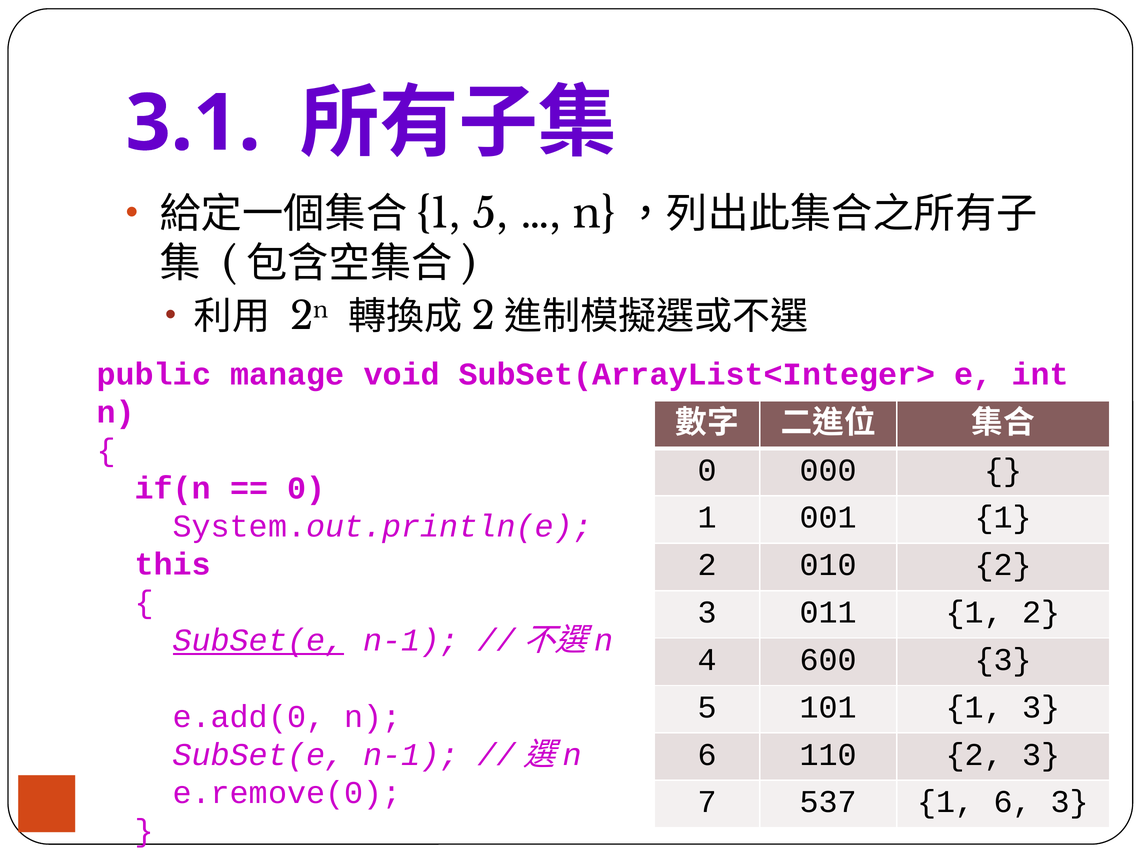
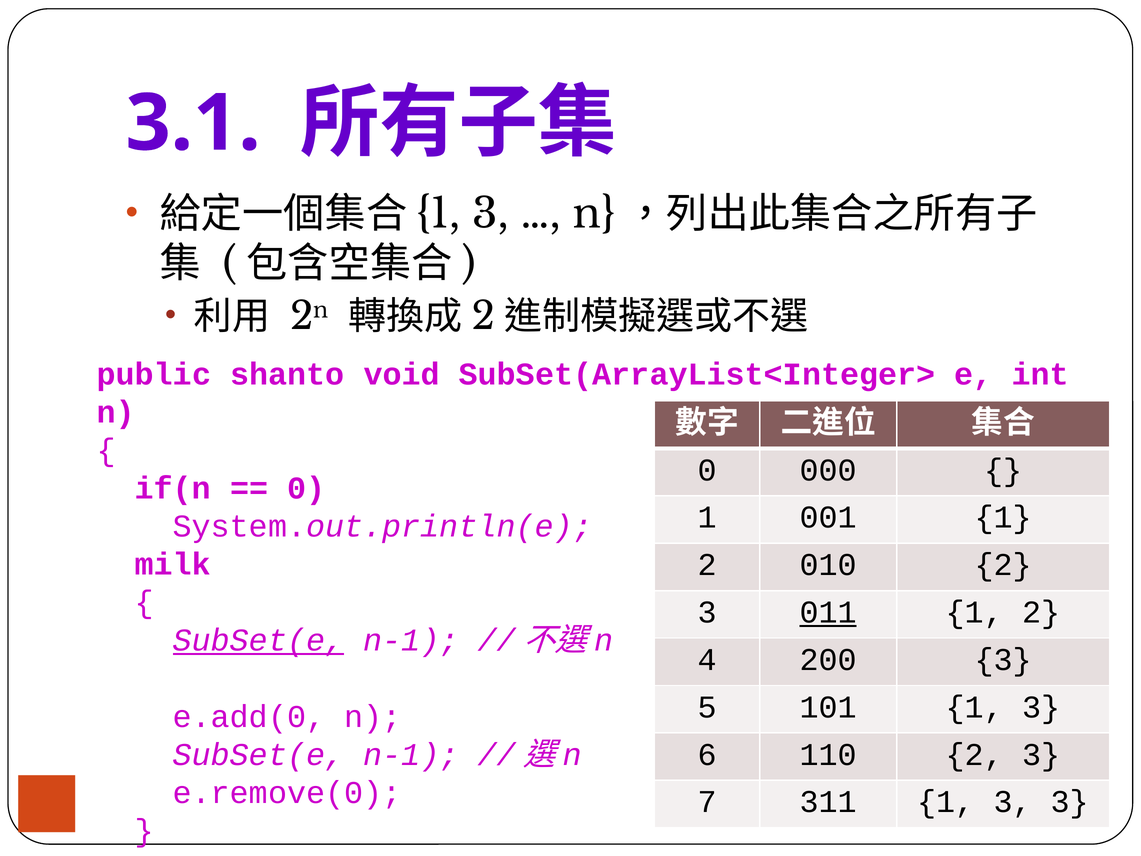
5 at (491, 214): 5 -> 3
manage: manage -> shanto
this: this -> milk
011 underline: none -> present
600: 600 -> 200
537: 537 -> 311
6 at (1013, 802): 6 -> 3
